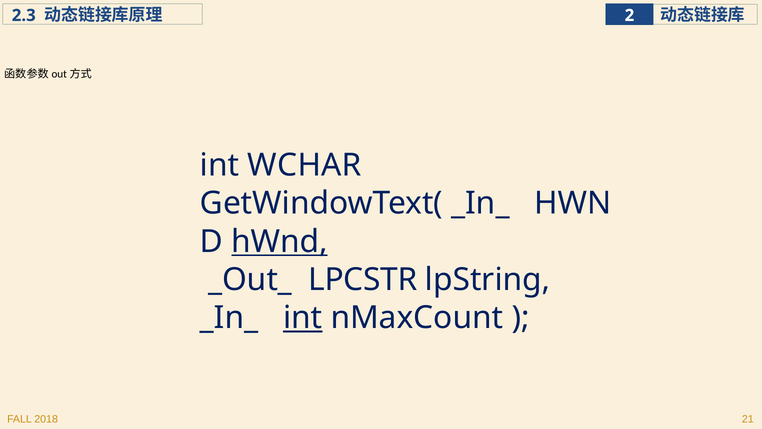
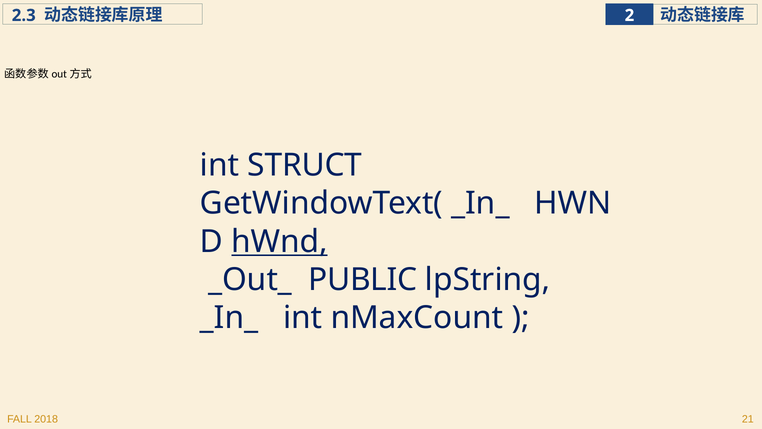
WCHAR: WCHAR -> STRUCT
LPCSTR: LPCSTR -> PUBLIC
int at (303, 318) underline: present -> none
